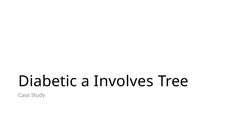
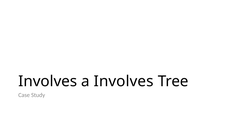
Diabetic at (48, 81): Diabetic -> Involves
